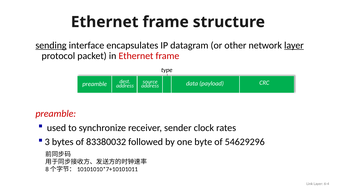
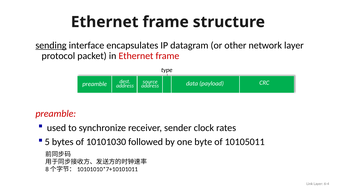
layer at (294, 45) underline: present -> none
3: 3 -> 5
83380032: 83380032 -> 10101030
54629296: 54629296 -> 10105011
